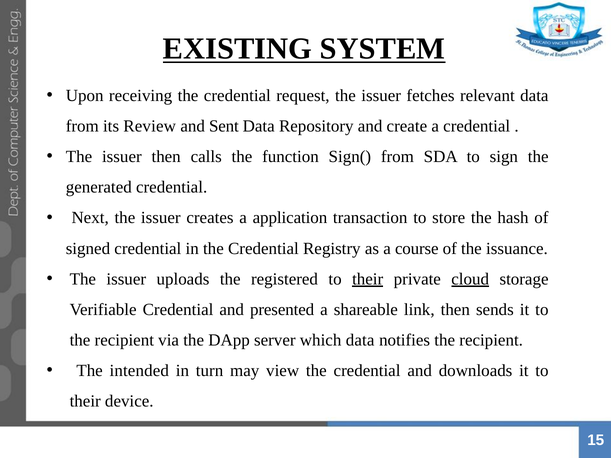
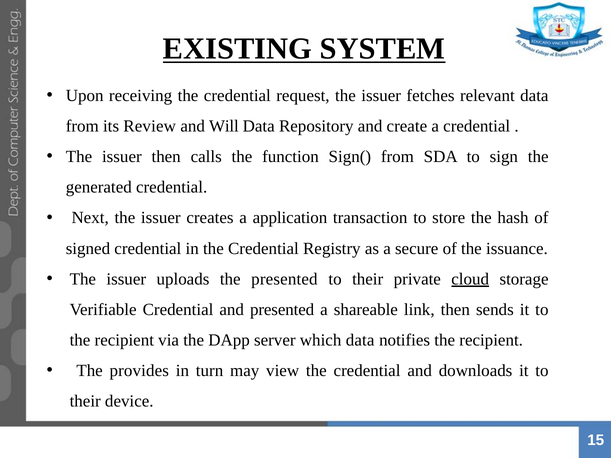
Sent: Sent -> Will
course: course -> secure
the registered: registered -> presented
their at (368, 279) underline: present -> none
intended: intended -> provides
